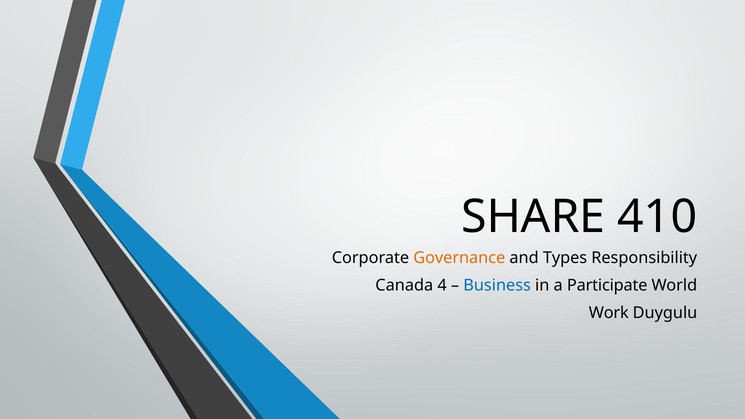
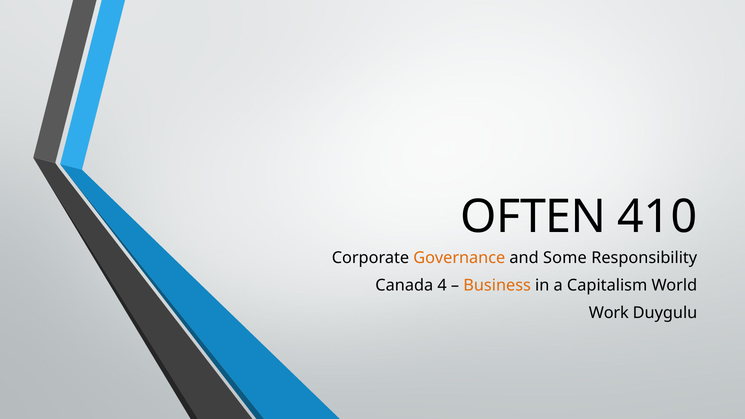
SHARE: SHARE -> OFTEN
Types: Types -> Some
Business colour: blue -> orange
Participate: Participate -> Capitalism
